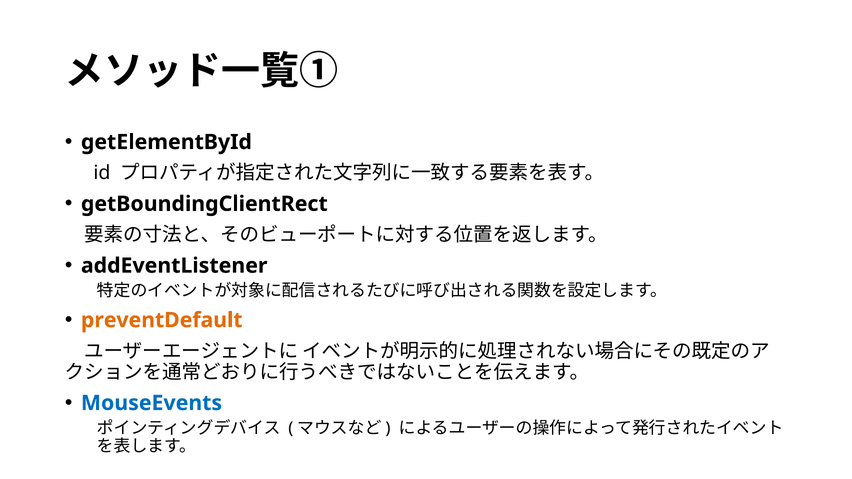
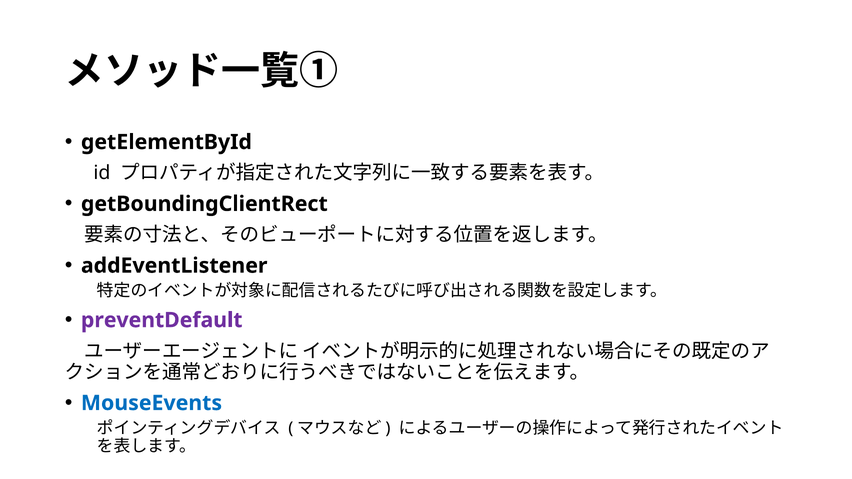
preventDefault colour: orange -> purple
